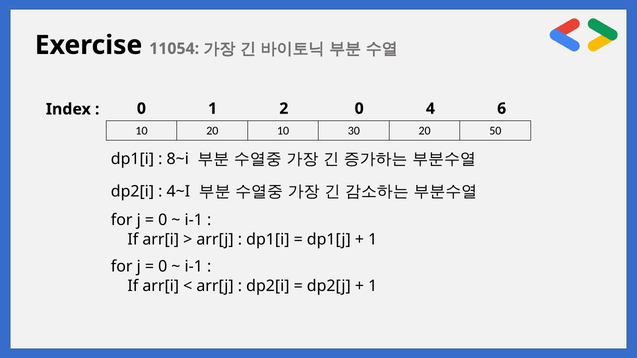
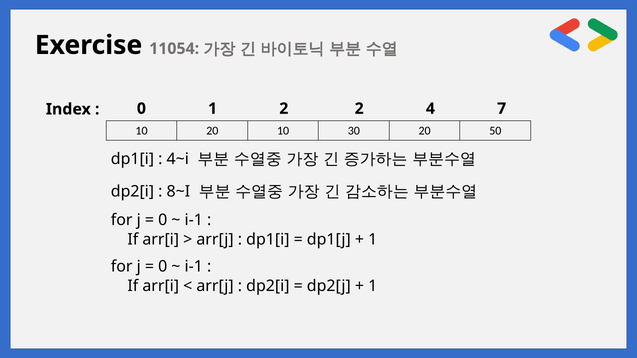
2 0: 0 -> 2
6: 6 -> 7
8~i: 8~i -> 4~i
4~I: 4~I -> 8~I
